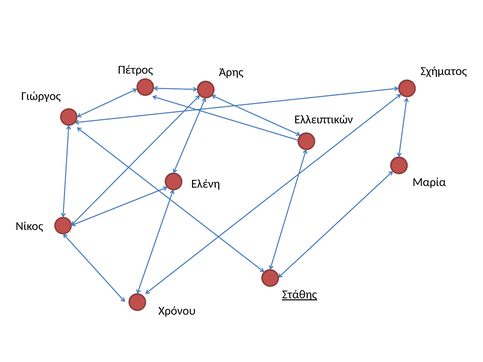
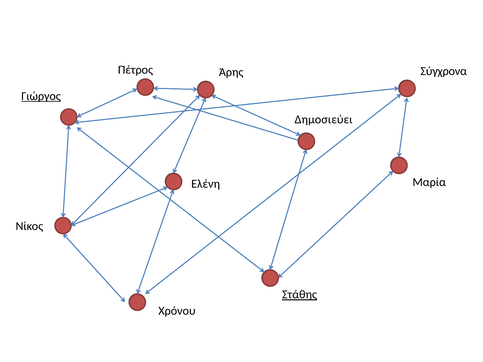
Σχήματος: Σχήματος -> Σύγχρονα
Γιώργος underline: none -> present
Ελλειπτικών: Ελλειπτικών -> Δημοσιεύει
